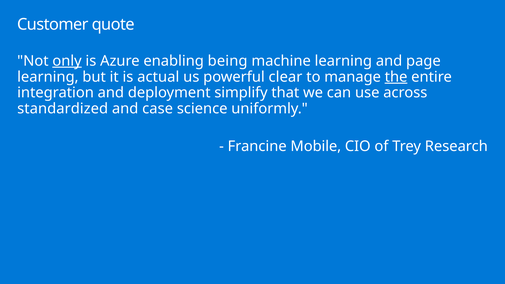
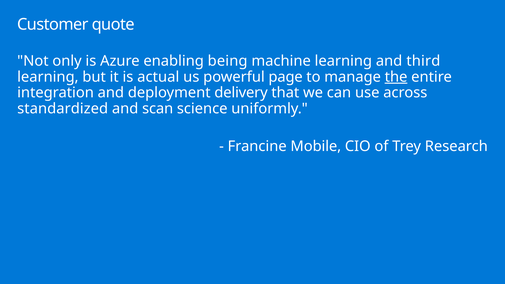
only underline: present -> none
page: page -> third
clear: clear -> page
simplify: simplify -> delivery
case: case -> scan
